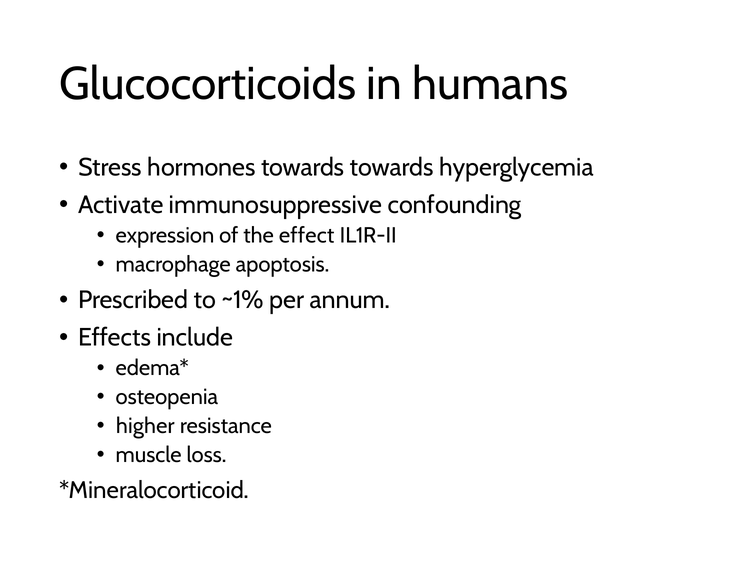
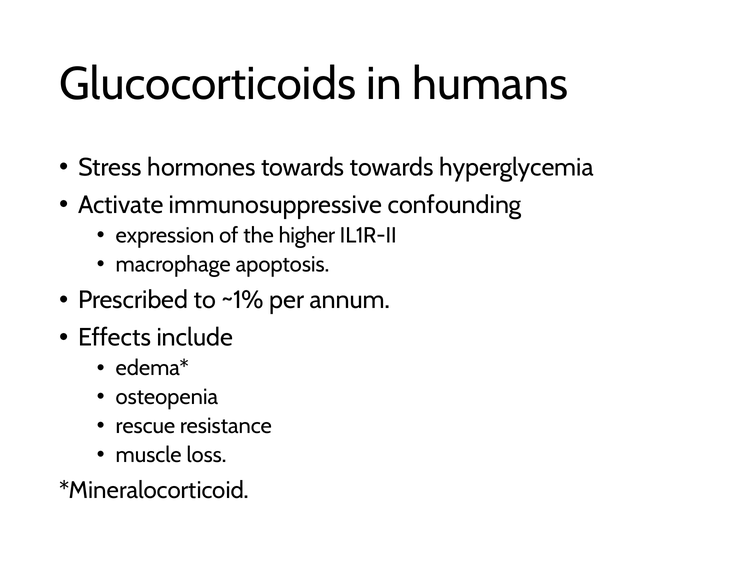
effect: effect -> higher
higher: higher -> rescue
